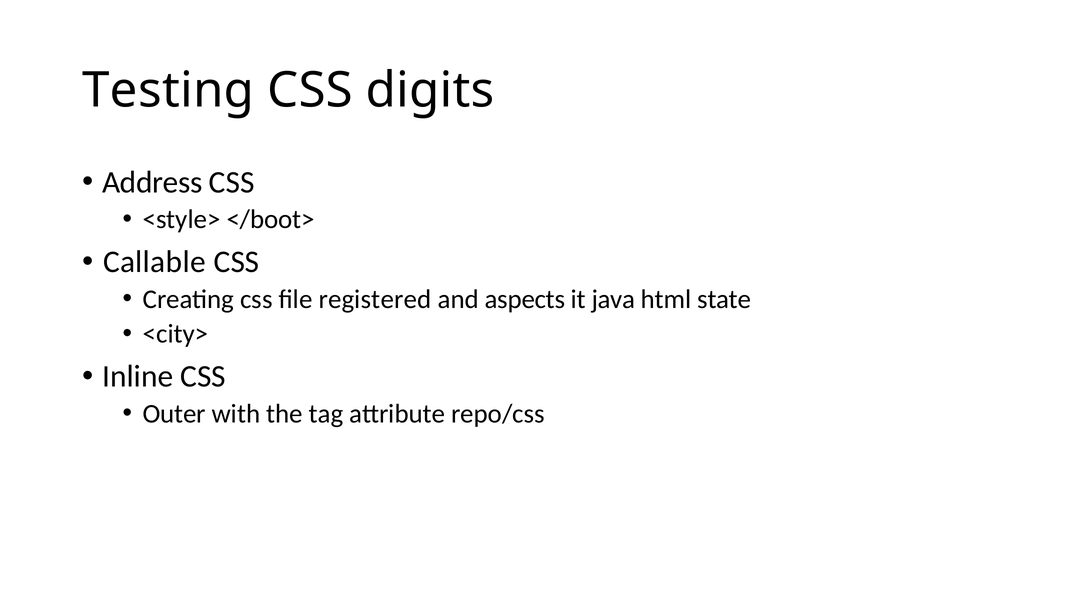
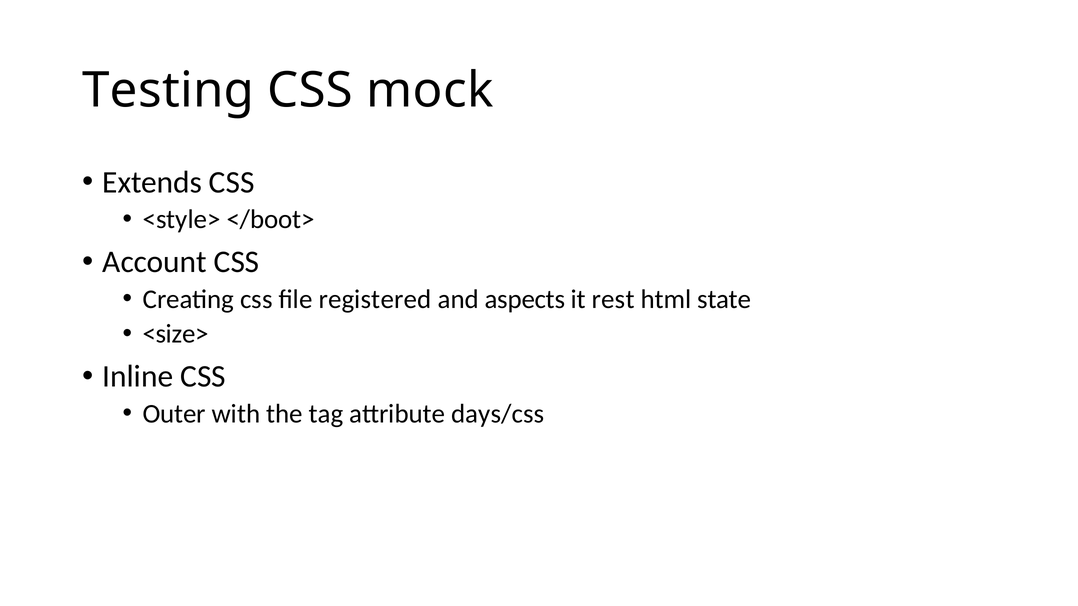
digits: digits -> mock
Address: Address -> Extends
Callable: Callable -> Account
java: java -> rest
<city>: <city> -> <size>
repo/css: repo/css -> days/css
